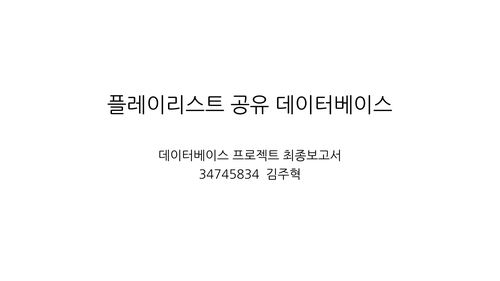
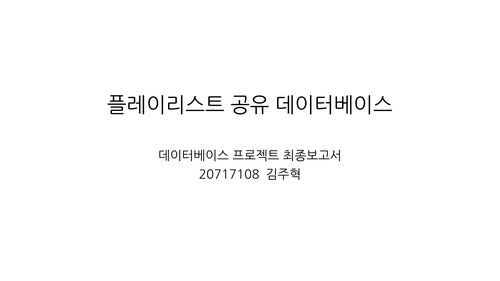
34745834: 34745834 -> 20717108
